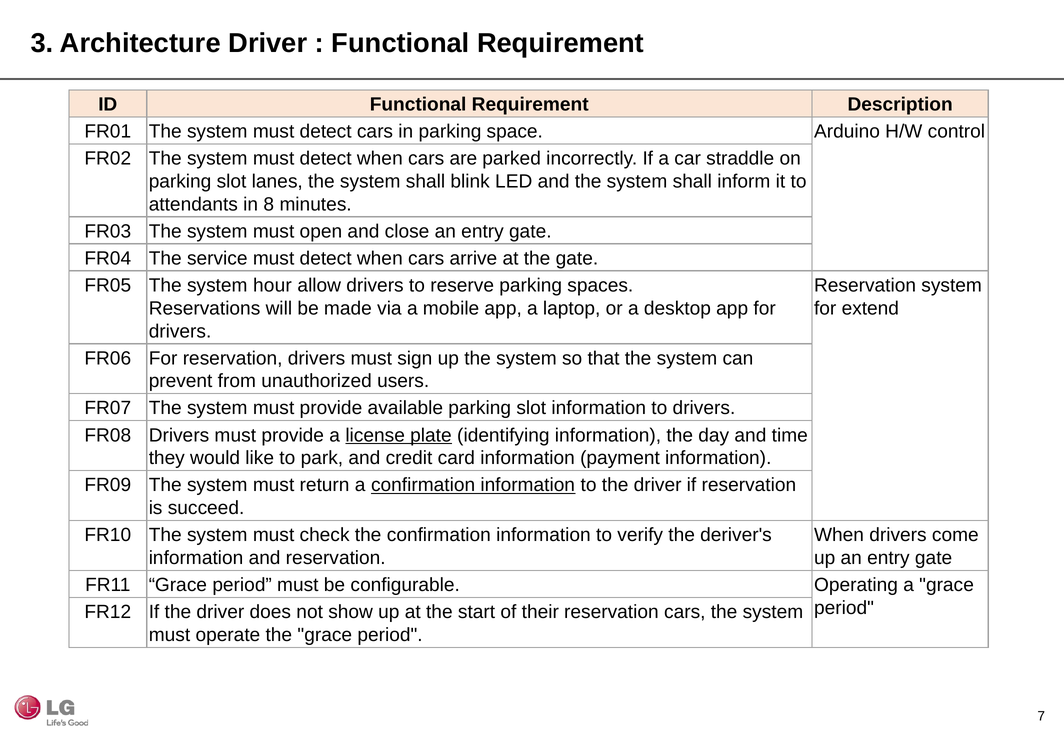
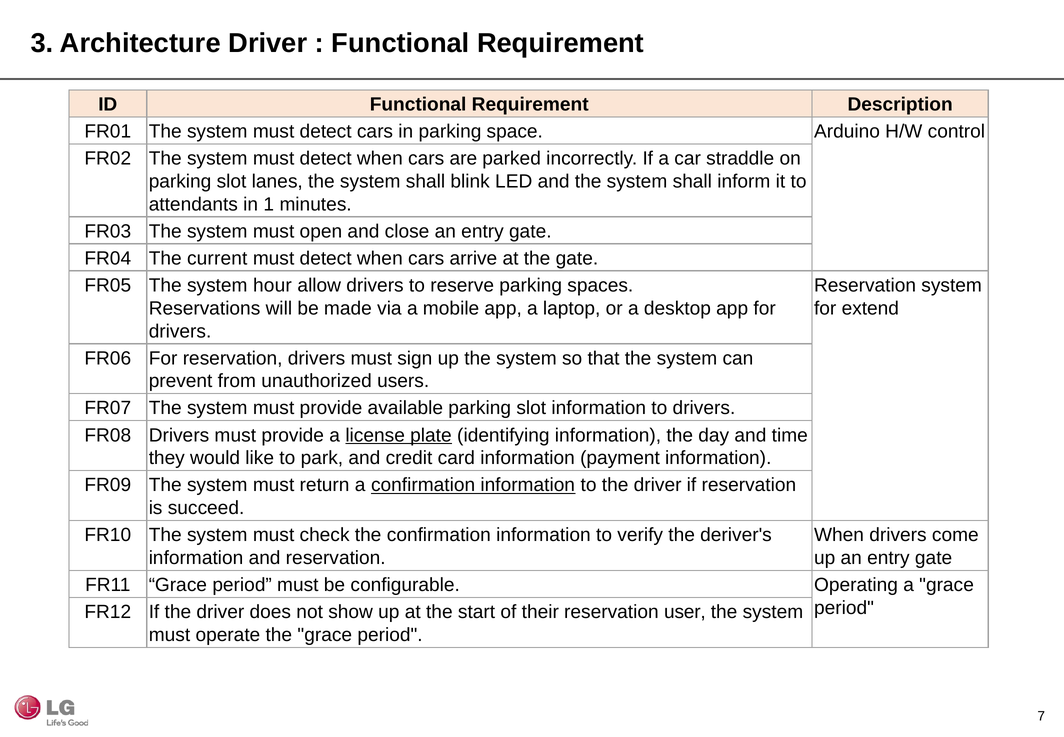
8: 8 -> 1
service: service -> current
reservation cars: cars -> user
